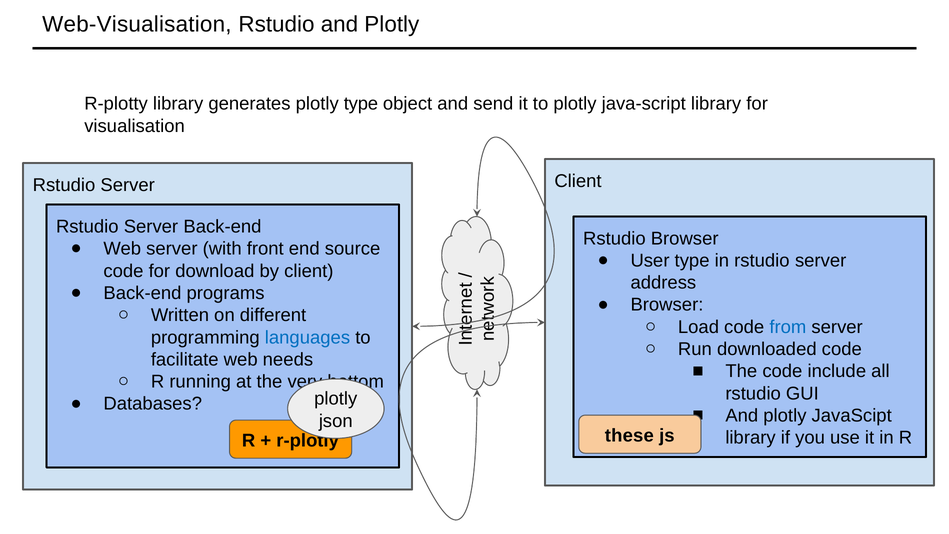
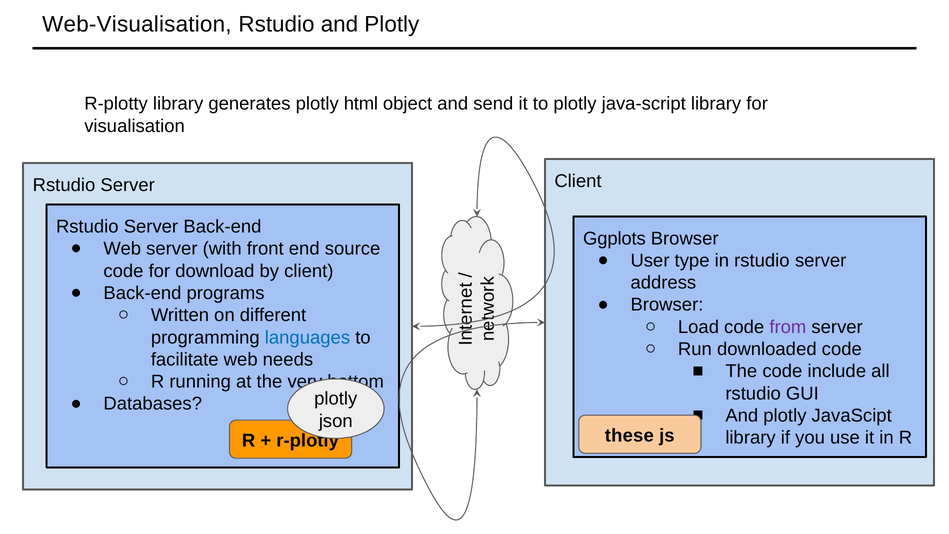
plotly type: type -> html
Rstudio at (614, 238): Rstudio -> Ggplots
from colour: blue -> purple
